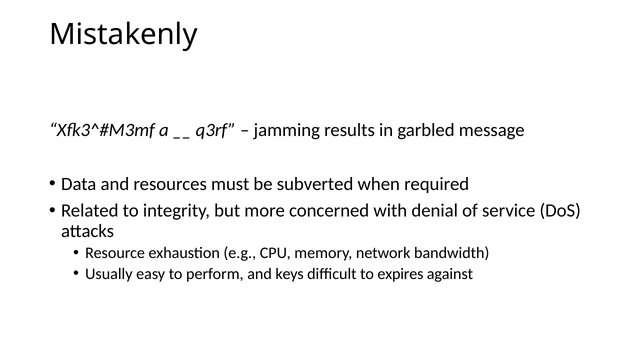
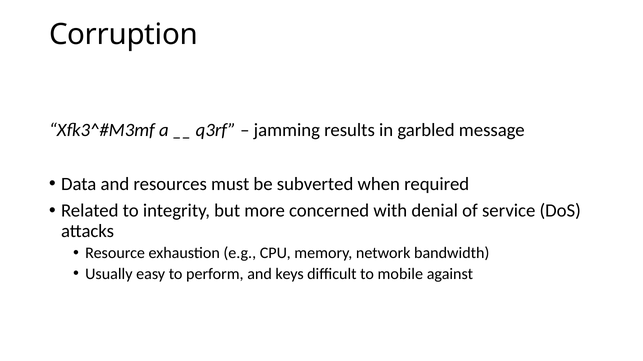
Mistakenly: Mistakenly -> Corruption
expires: expires -> mobile
